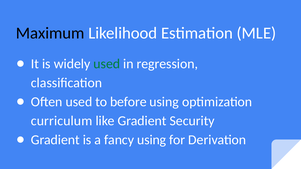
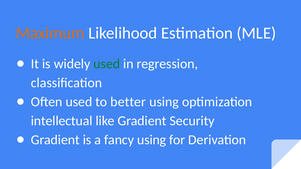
Maximum colour: black -> orange
before: before -> better
curriculum: curriculum -> intellectual
